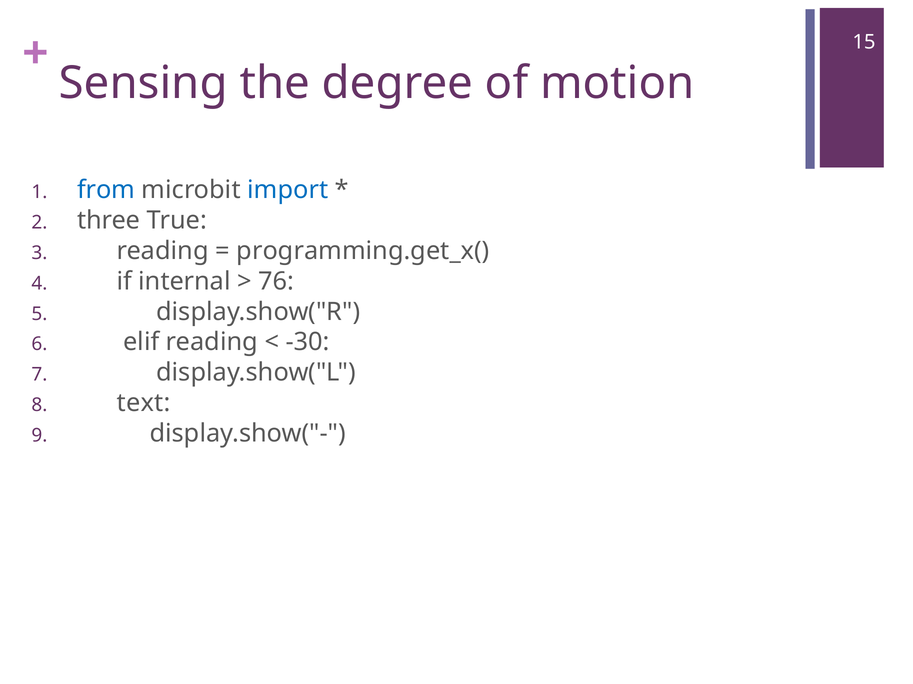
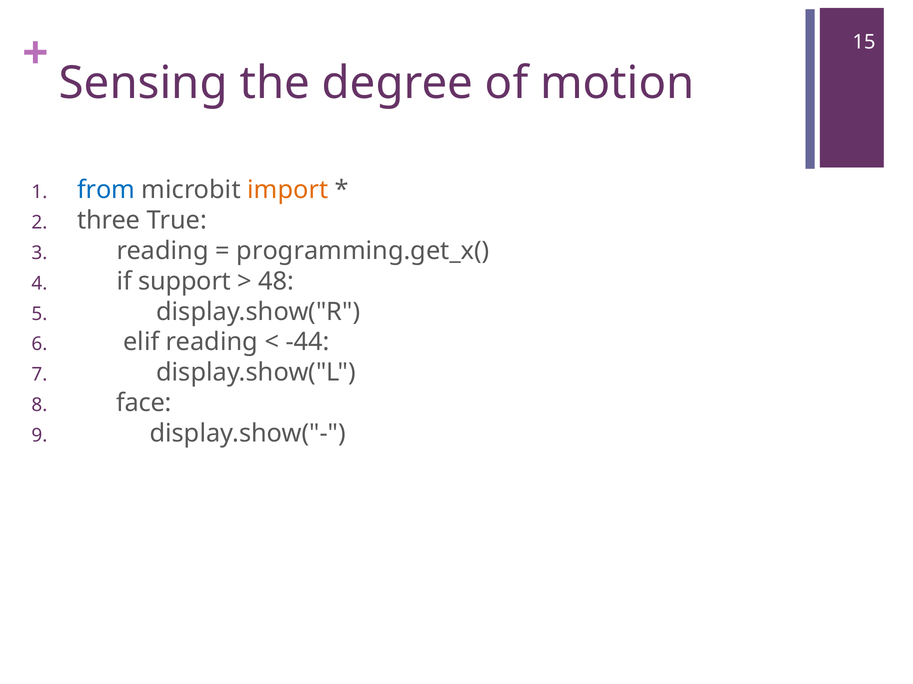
import colour: blue -> orange
internal: internal -> support
76: 76 -> 48
-30: -30 -> -44
text: text -> face
